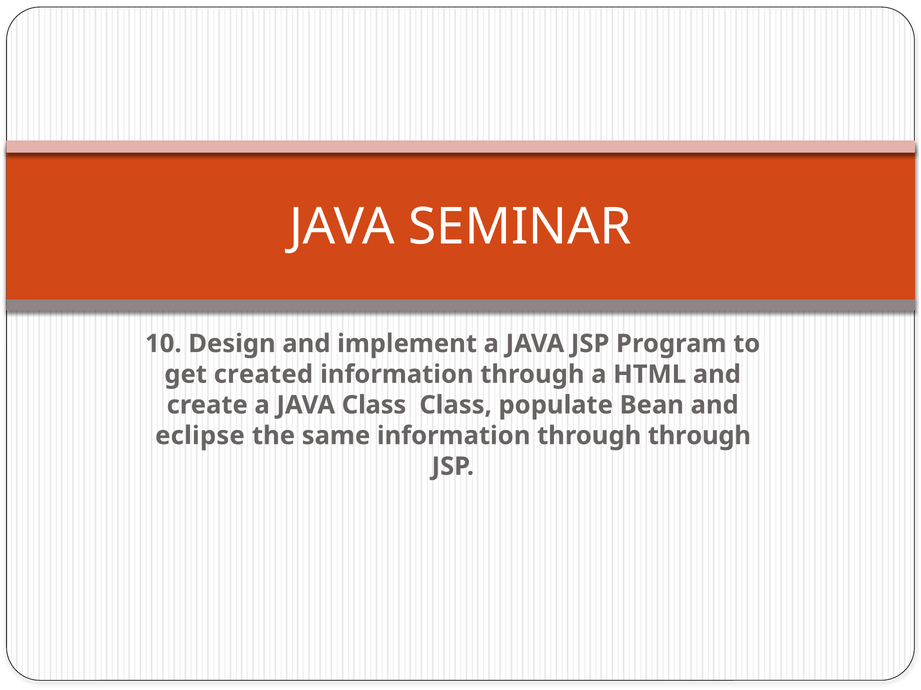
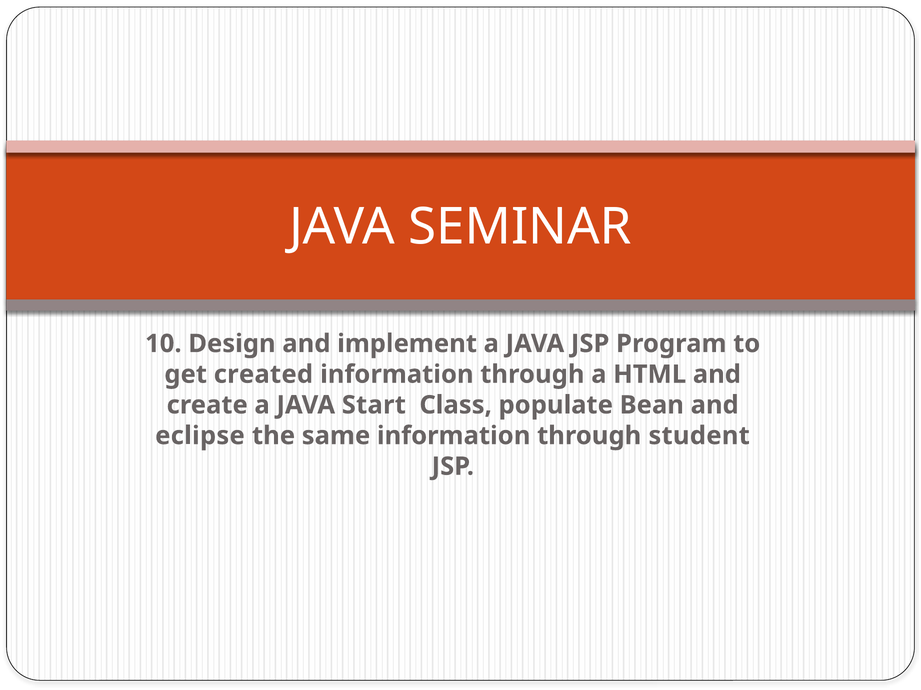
JAVA Class: Class -> Start
through through: through -> student
